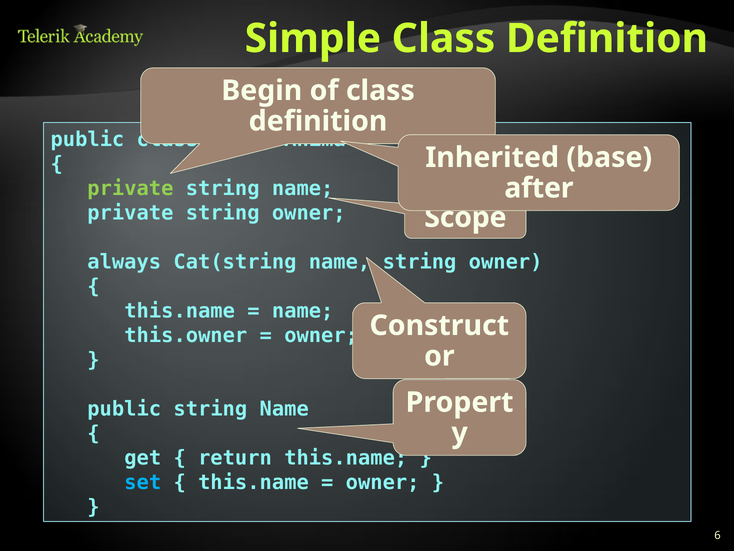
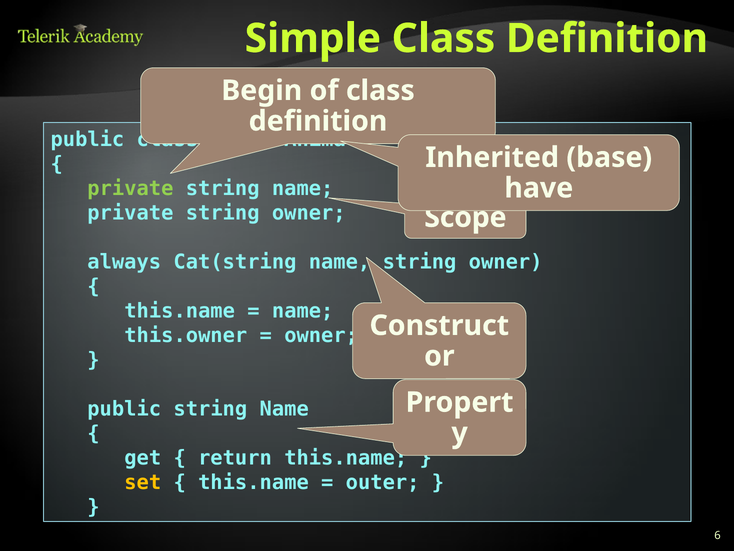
after: after -> have
set colour: light blue -> yellow
owner at (383, 482): owner -> outer
